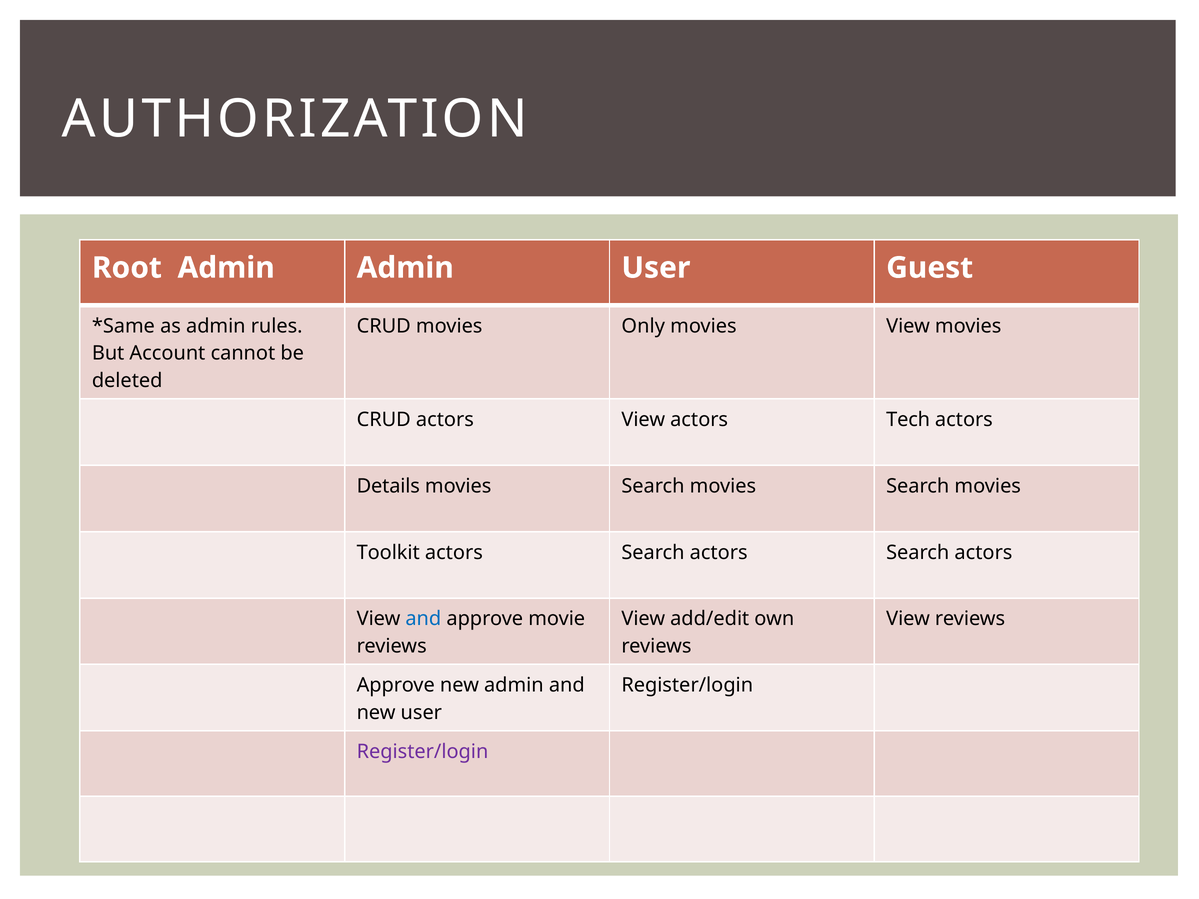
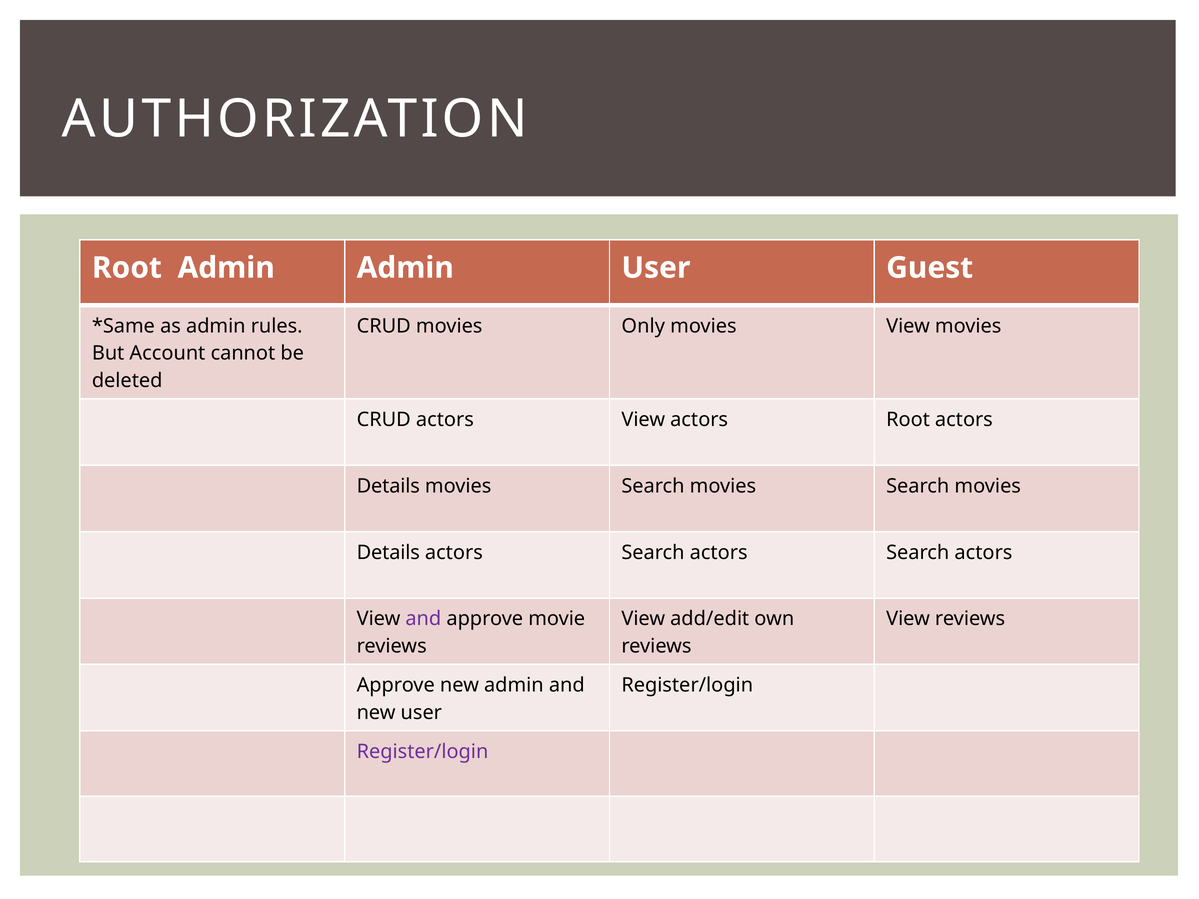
actors Tech: Tech -> Root
Toolkit at (388, 553): Toolkit -> Details
and at (423, 619) colour: blue -> purple
